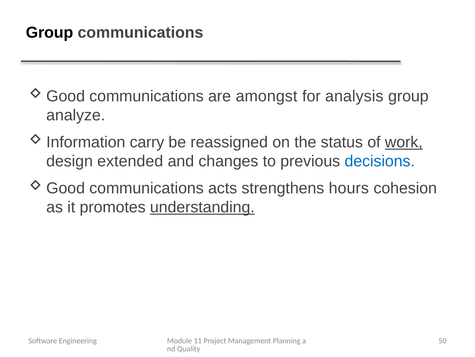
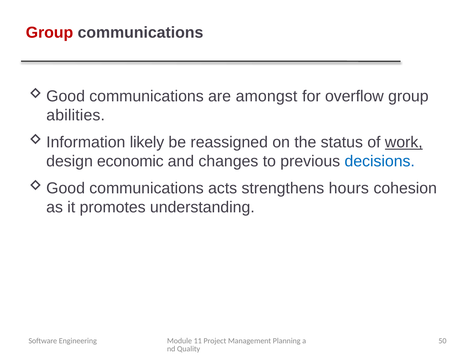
Group at (49, 32) colour: black -> red
analysis: analysis -> overflow
analyze: analyze -> abilities
carry: carry -> likely
extended: extended -> economic
understanding underline: present -> none
